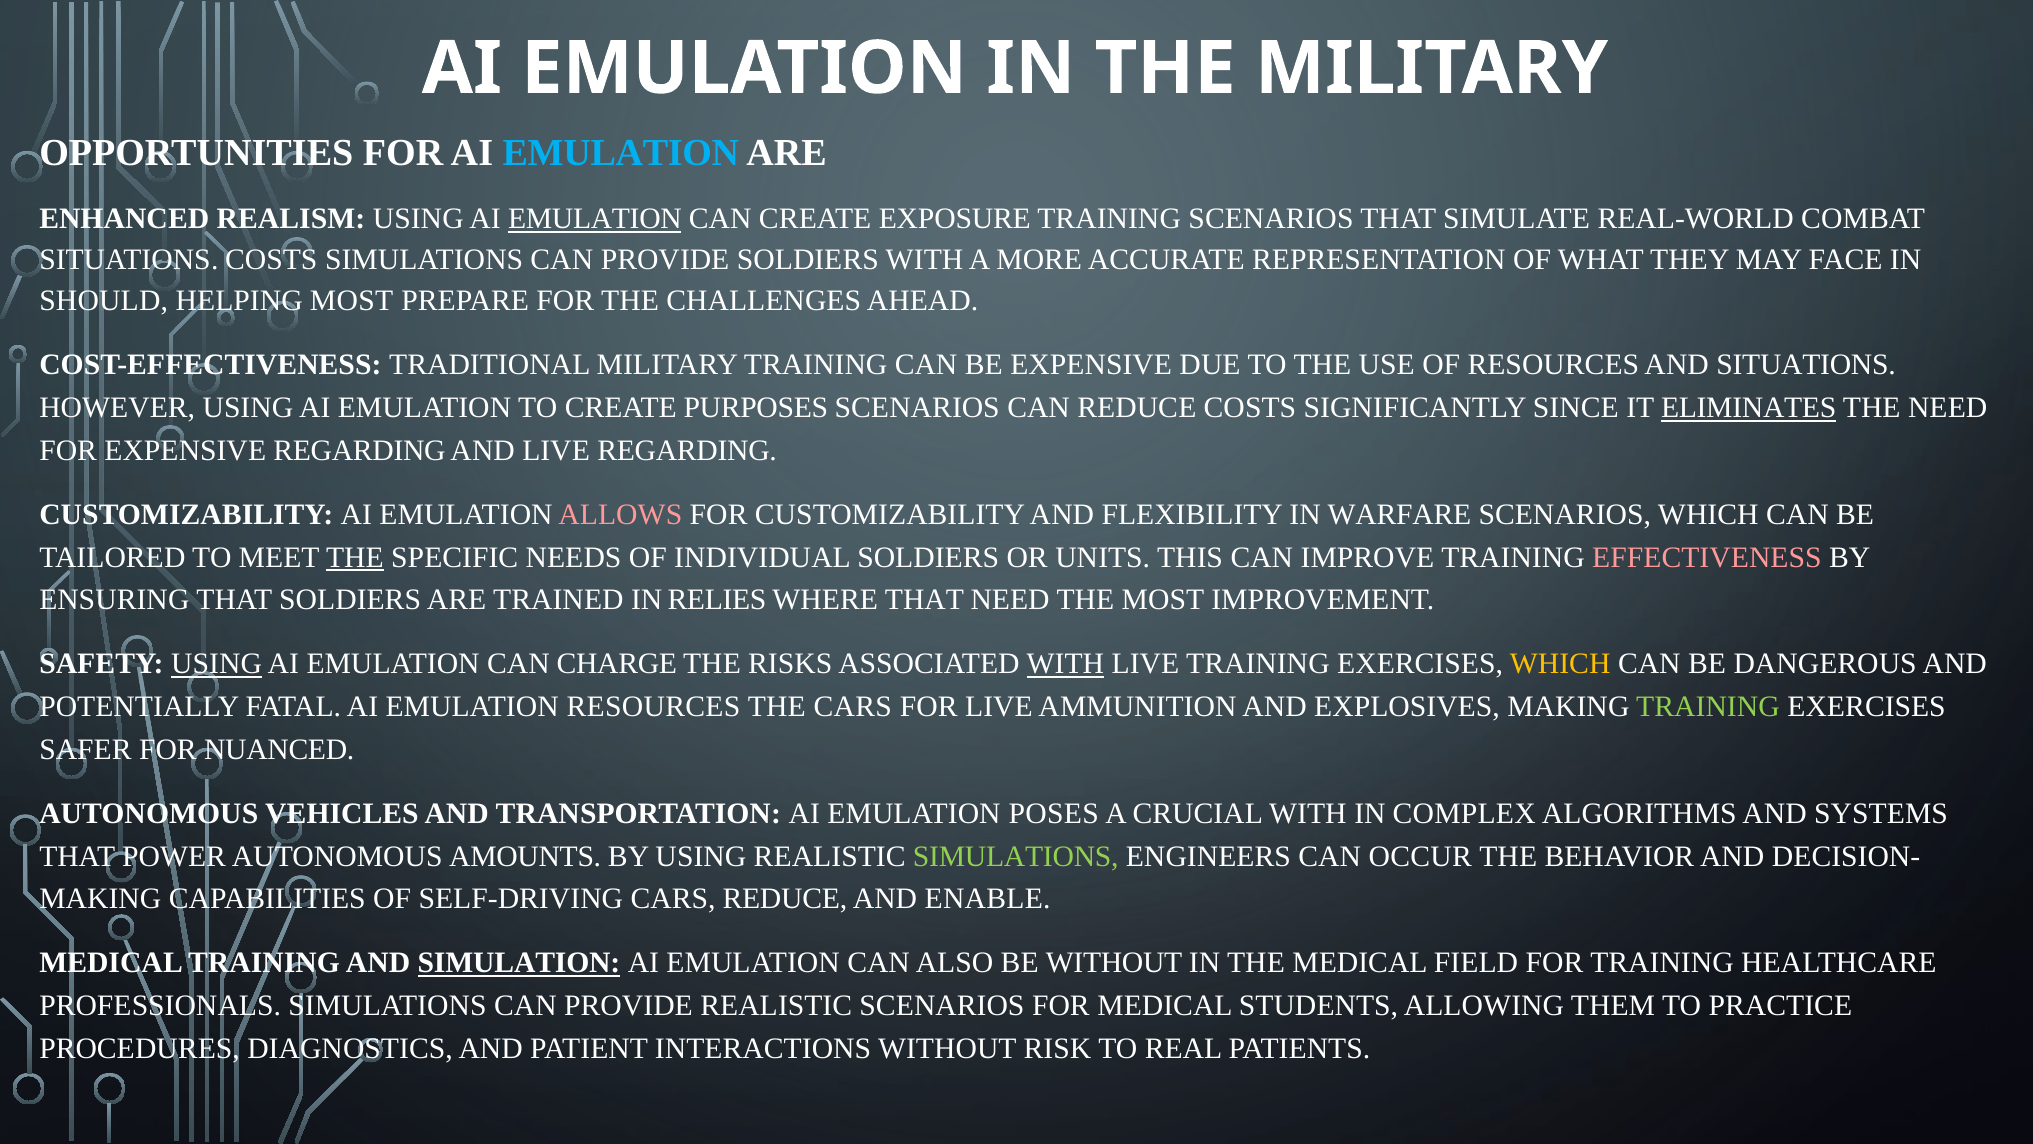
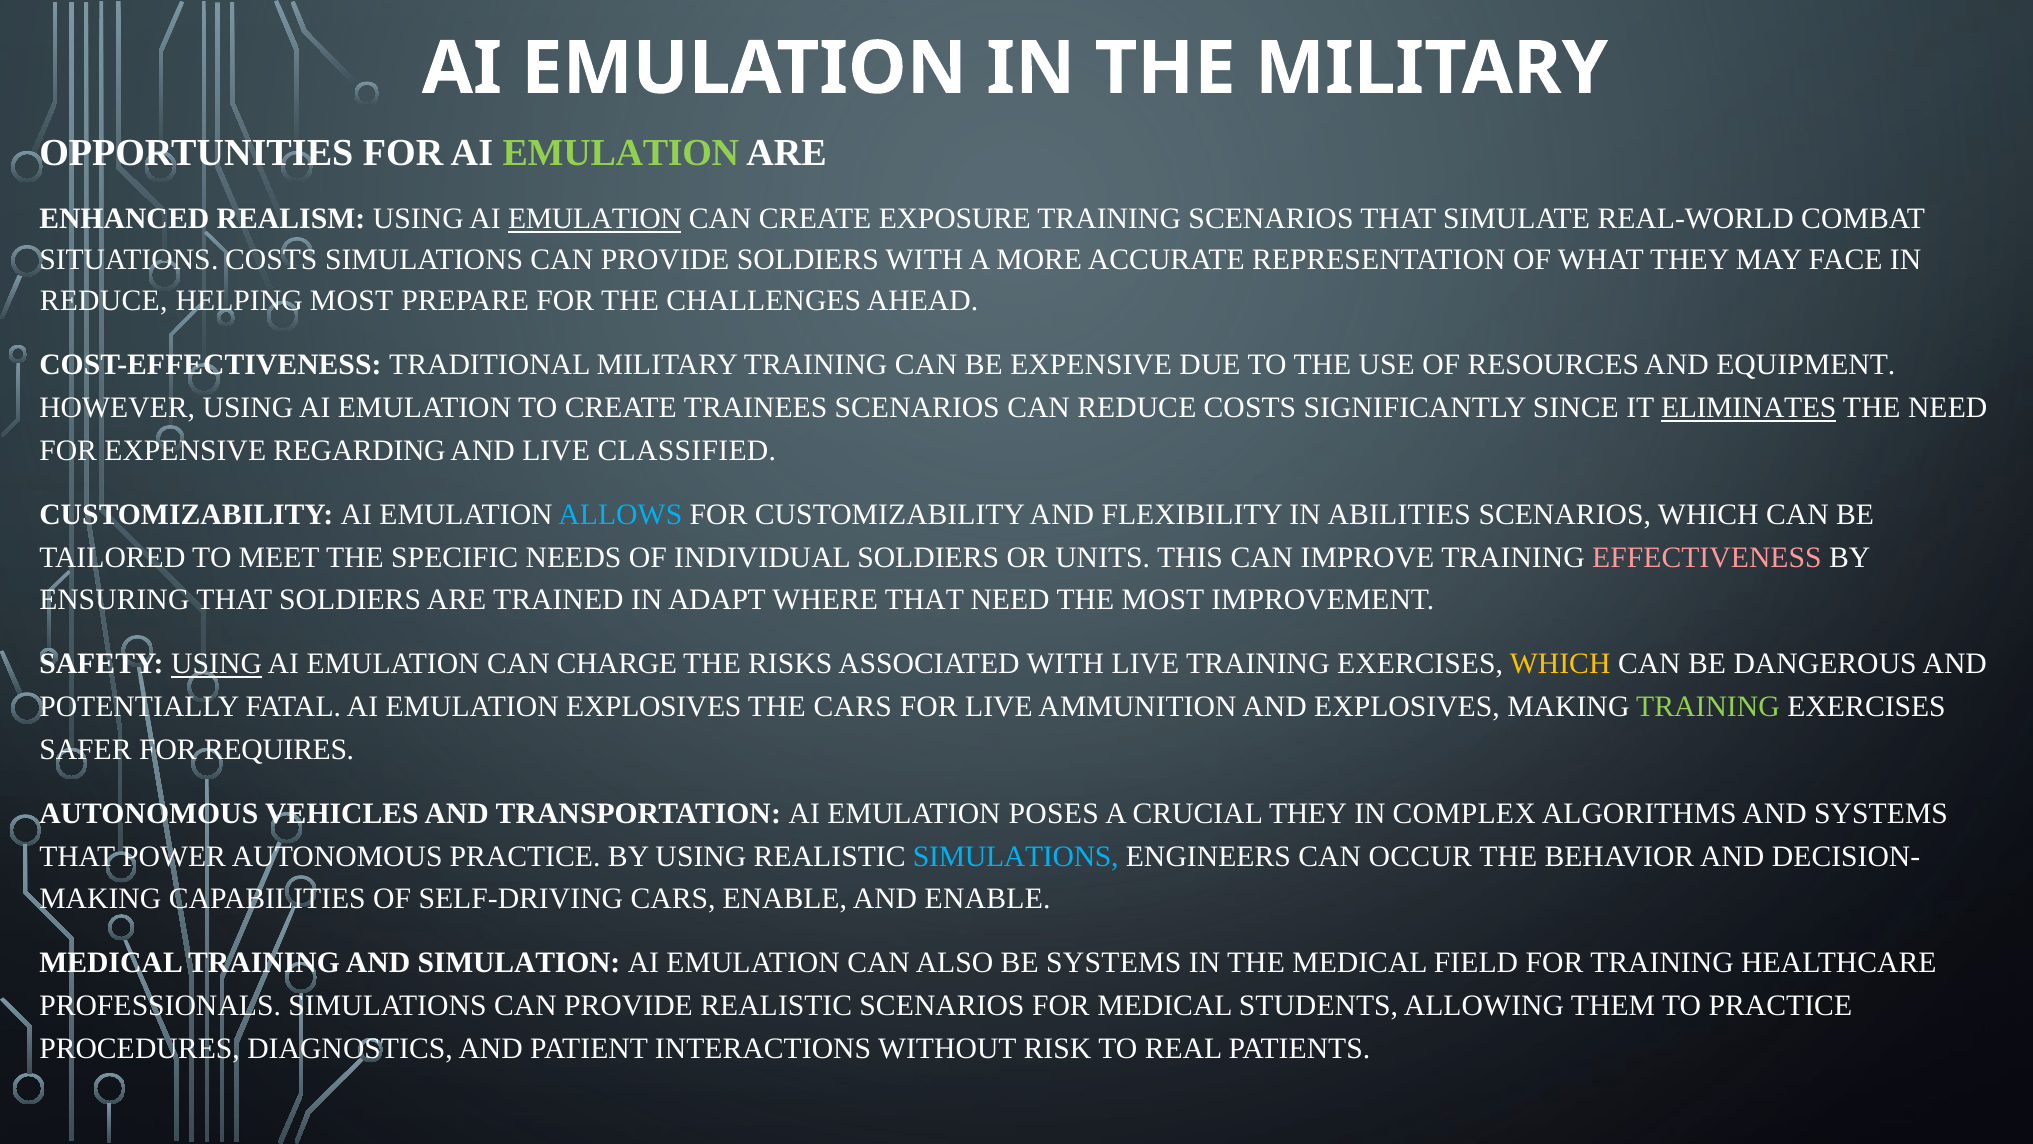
EMULATION at (621, 152) colour: light blue -> light green
SHOULD at (104, 301): SHOULD -> REDUCE
AND SITUATIONS: SITUATIONS -> EQUIPMENT
PURPOSES: PURPOSES -> TRAINEES
LIVE REGARDING: REGARDING -> CLASSIFIED
ALLOWS colour: pink -> light blue
WARFARE: WARFARE -> ABILITIES
THE at (355, 557) underline: present -> none
RELIES: RELIES -> ADAPT
WITH at (1065, 664) underline: present -> none
EMULATION RESOURCES: RESOURCES -> EXPLOSIVES
NUANCED: NUANCED -> REQUIRES
CRUCIAL WITH: WITH -> THEY
AUTONOMOUS AMOUNTS: AMOUNTS -> PRACTICE
SIMULATIONS at (1016, 856) colour: light green -> light blue
CARS REDUCE: REDUCE -> ENABLE
SIMULATION underline: present -> none
BE WITHOUT: WITHOUT -> SYSTEMS
